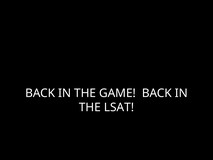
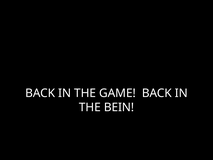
LSAT: LSAT -> BEIN
